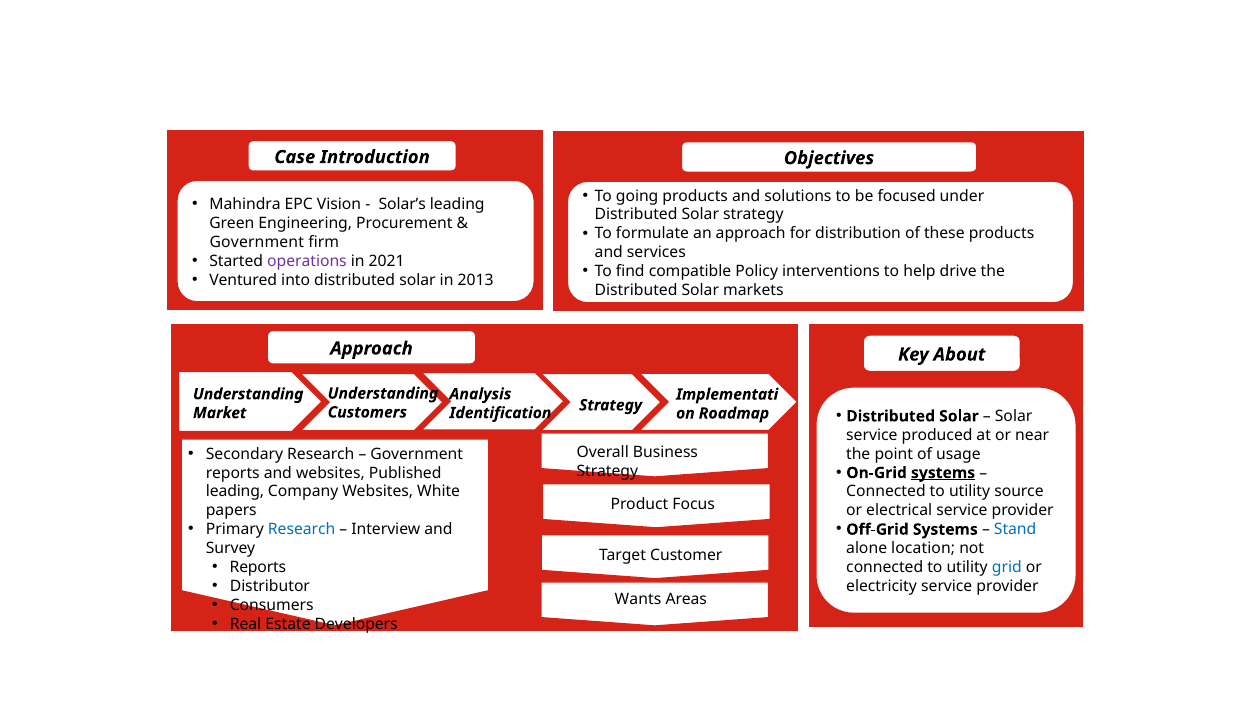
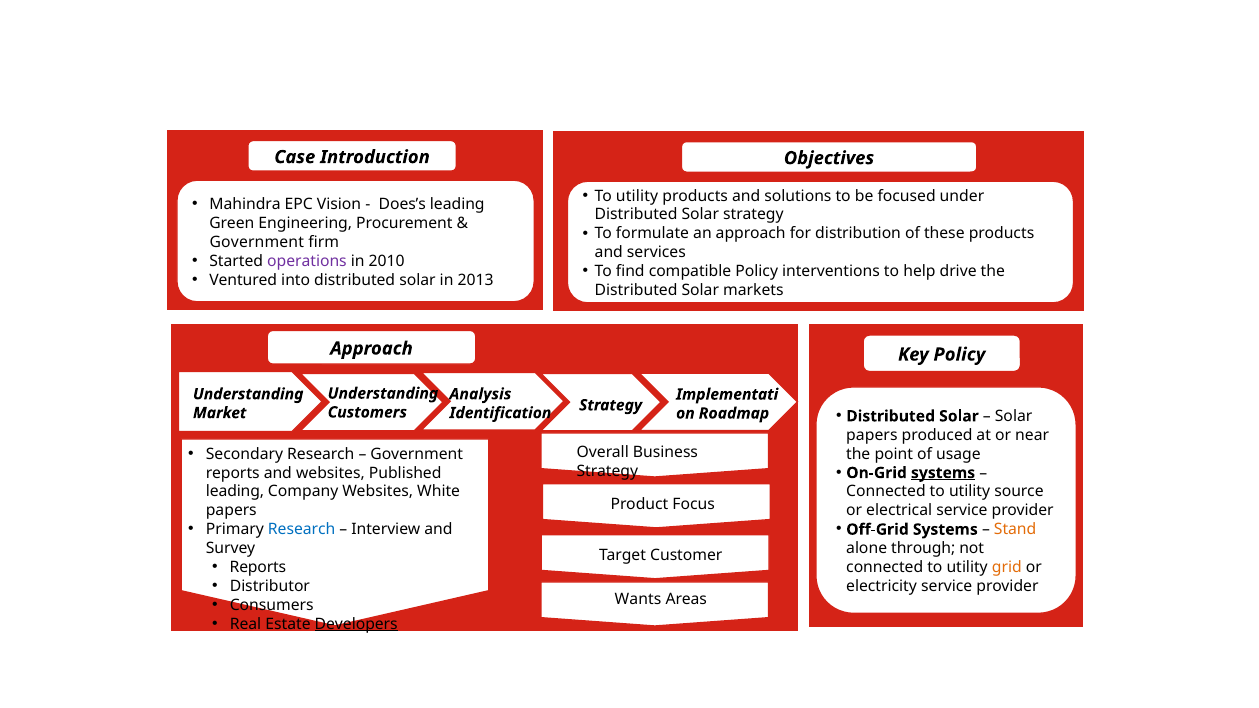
going at (637, 196): going -> utility
Solar’s: Solar’s -> Does’s
2021: 2021 -> 2010
Key About: About -> Policy
service at (872, 435): service -> papers
Stand colour: blue -> orange
location: location -> through
grid colour: blue -> orange
Developers underline: none -> present
